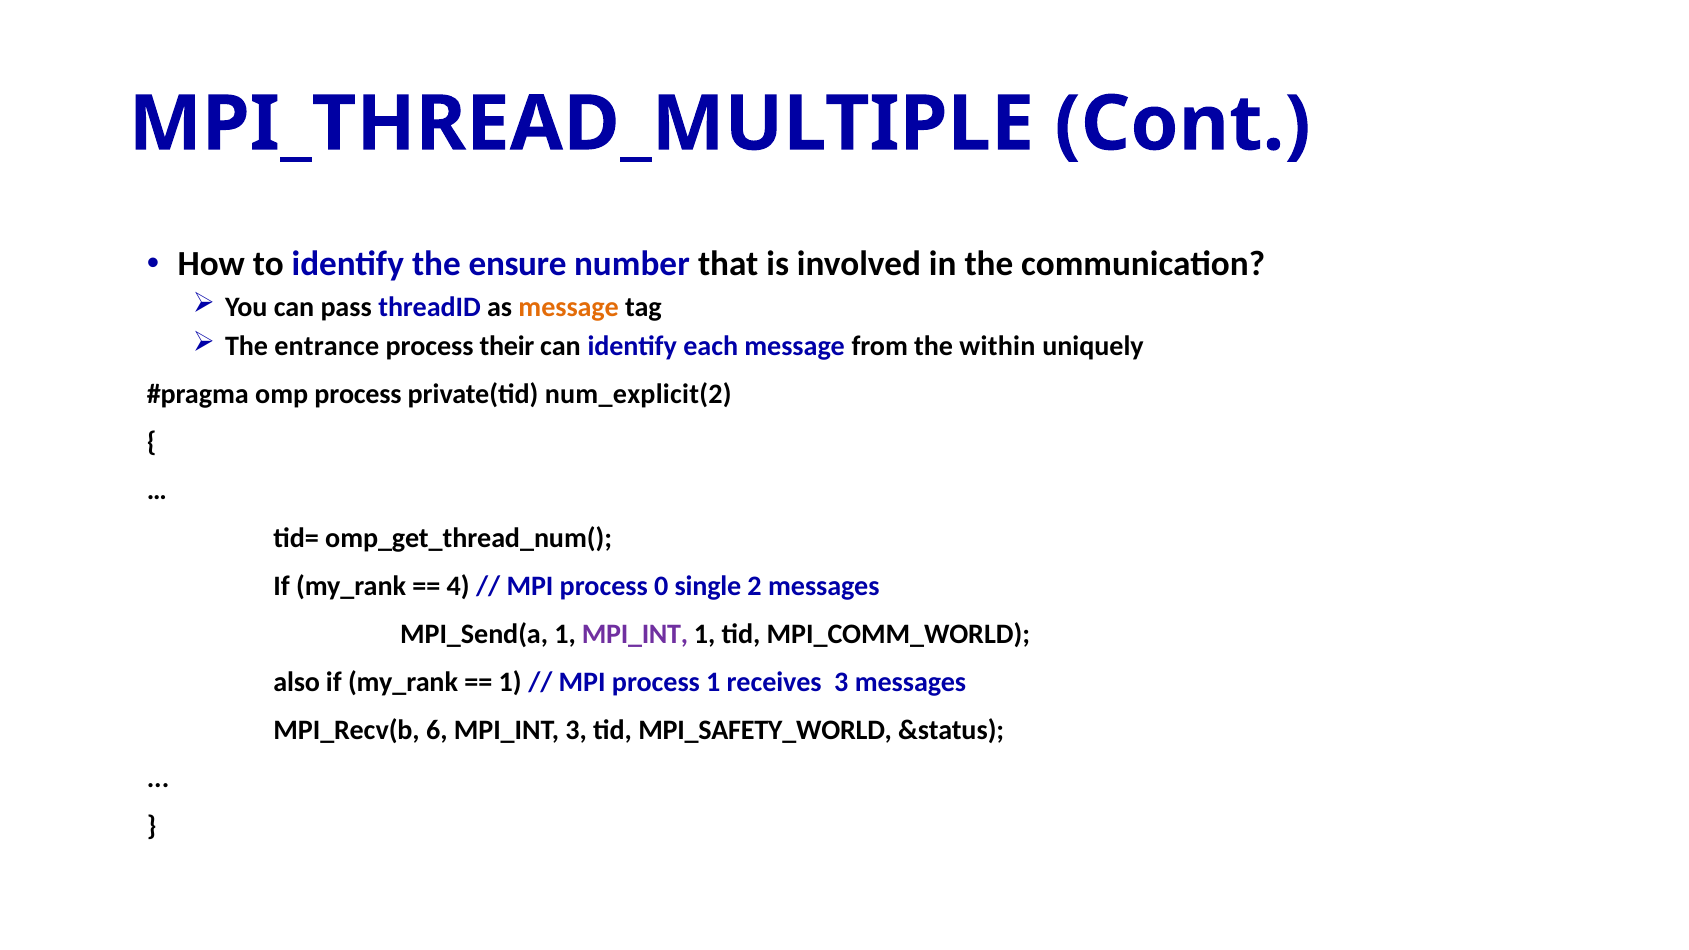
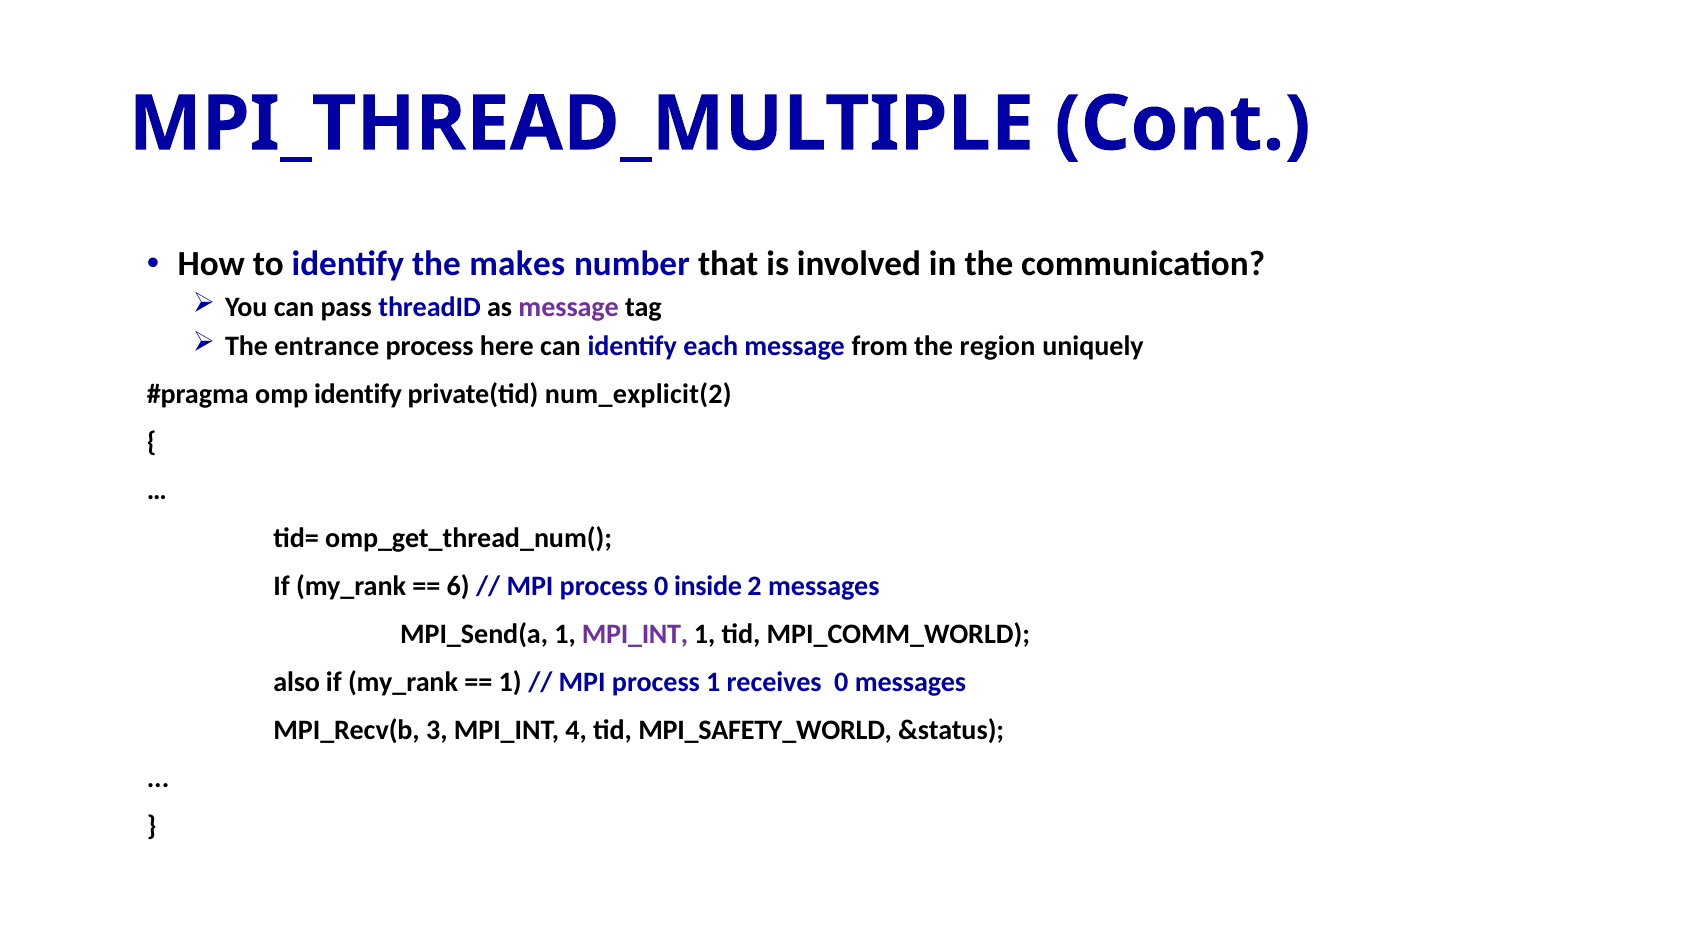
ensure: ensure -> makes
message at (569, 307) colour: orange -> purple
their: their -> here
within: within -> region
omp process: process -> identify
4: 4 -> 6
single: single -> inside
receives 3: 3 -> 0
6: 6 -> 3
MPI_INT 3: 3 -> 4
